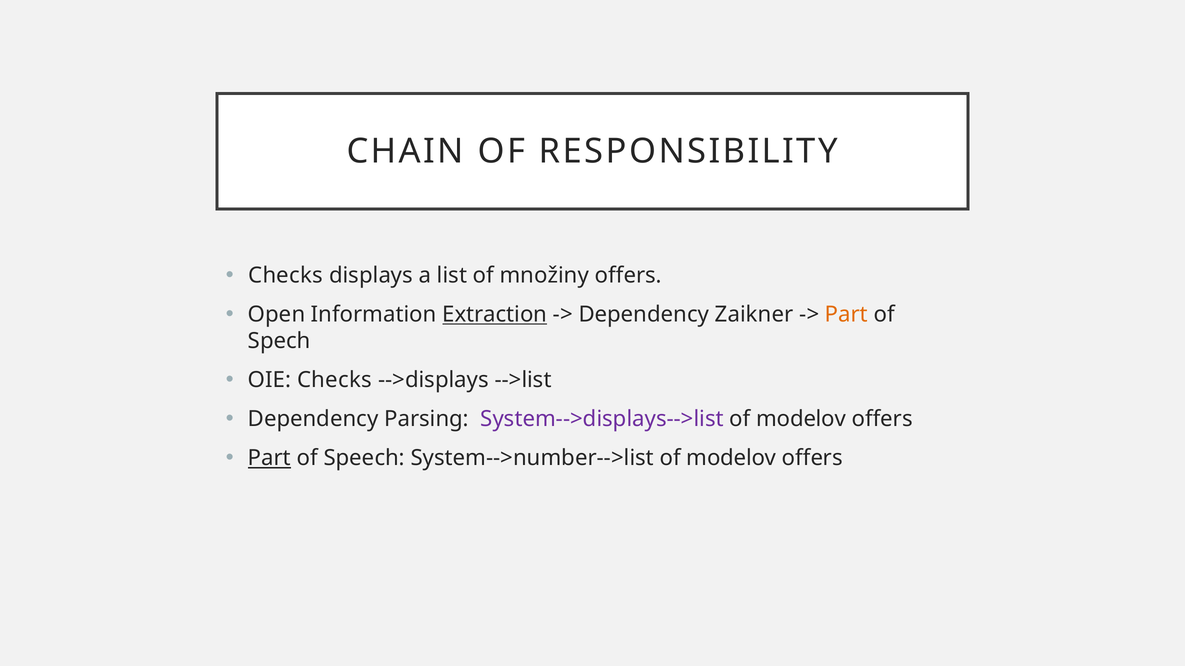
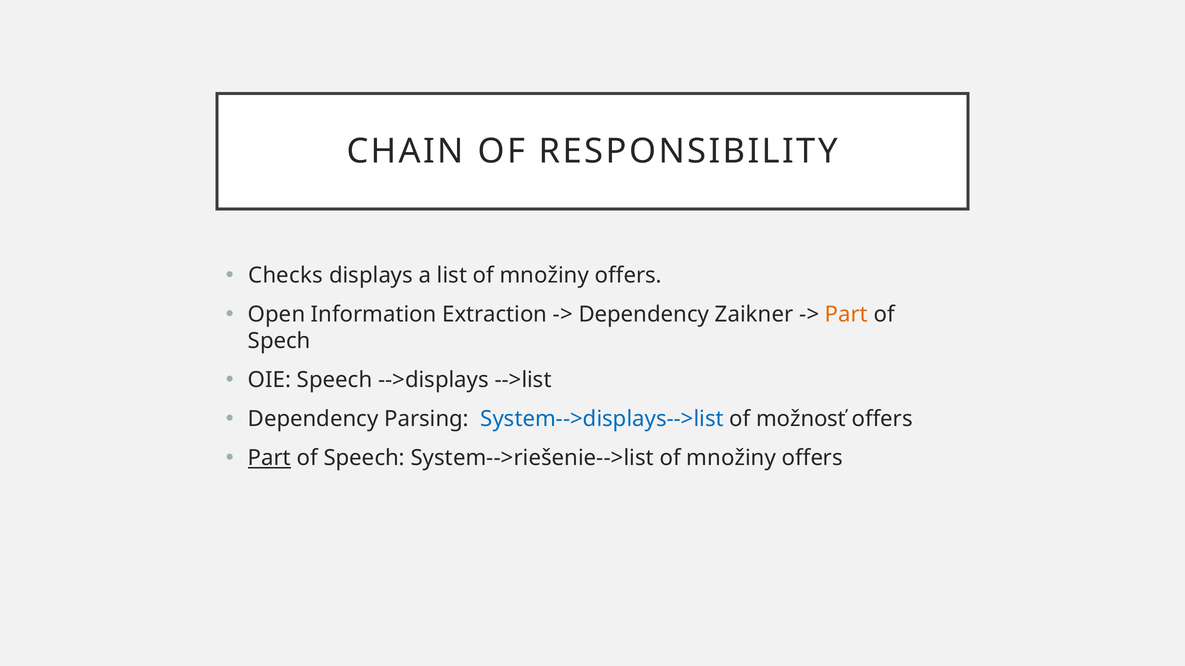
Extraction underline: present -> none
OIE Checks: Checks -> Speech
System-->displays-->list colour: purple -> blue
modelov at (801, 419): modelov -> možnosť
System-->number-->list: System-->number-->list -> System-->riešenie-->list
modelov at (731, 458): modelov -> množiny
